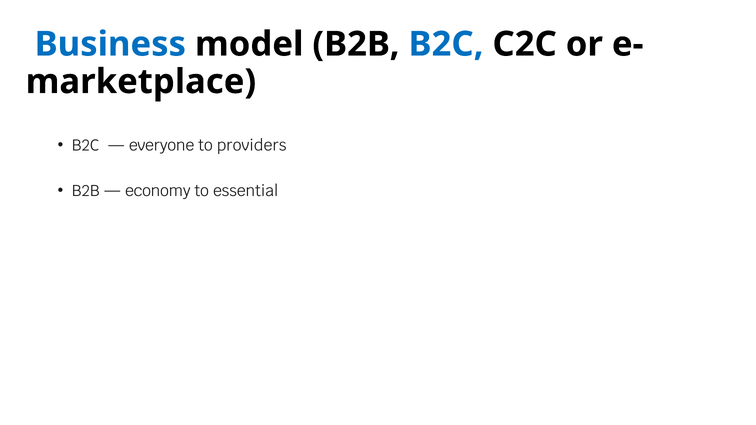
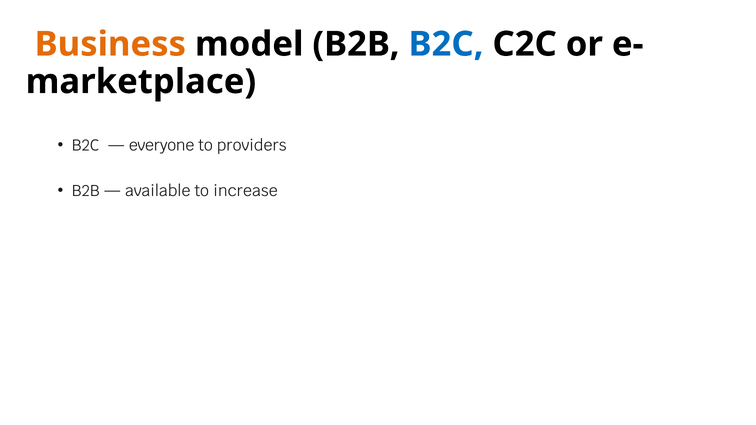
Business colour: blue -> orange
economy: economy -> available
essential: essential -> increase
